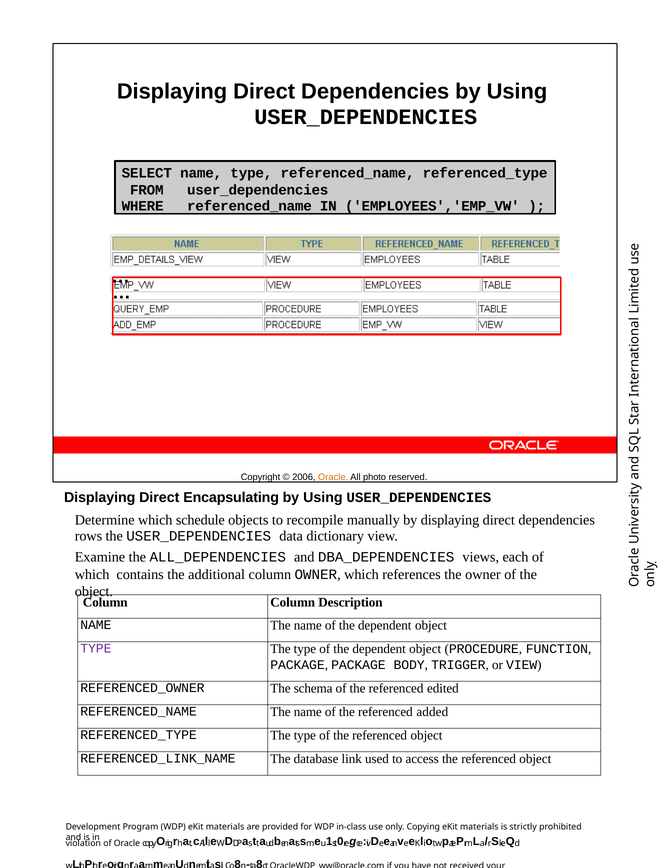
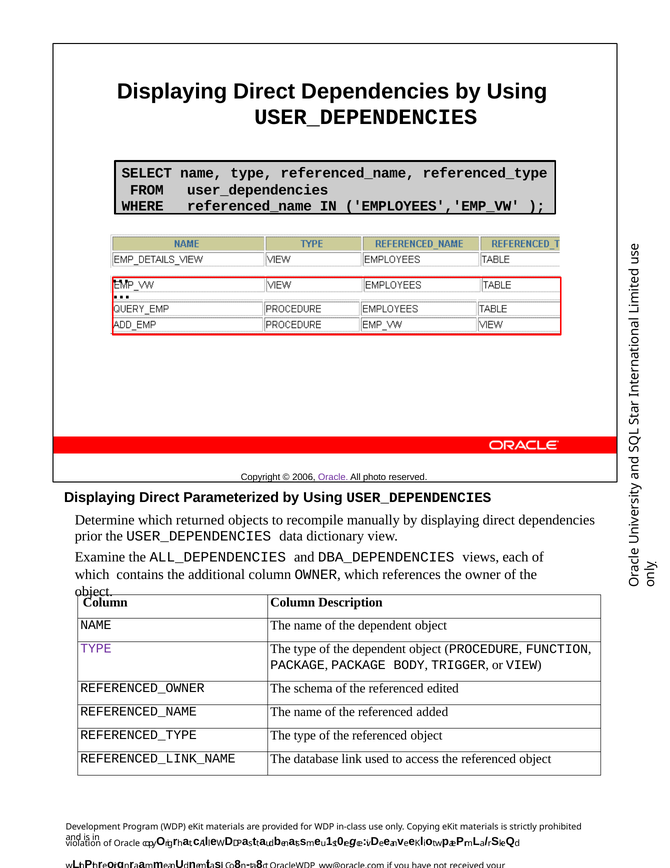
Oracle at (333, 477) colour: orange -> purple
Encapsulating: Encapsulating -> Parameterized
schedule: schedule -> returned
rows: rows -> prior
